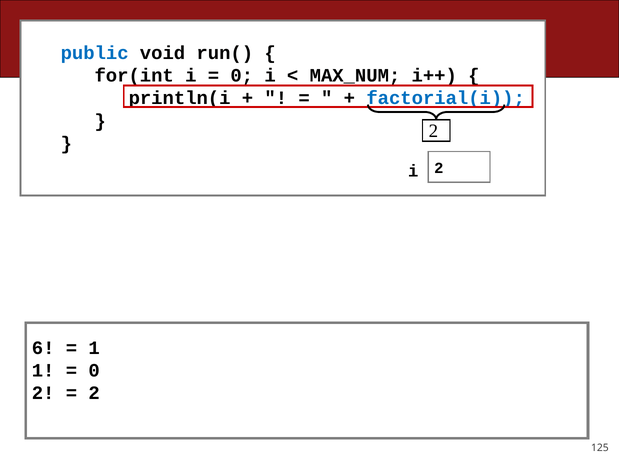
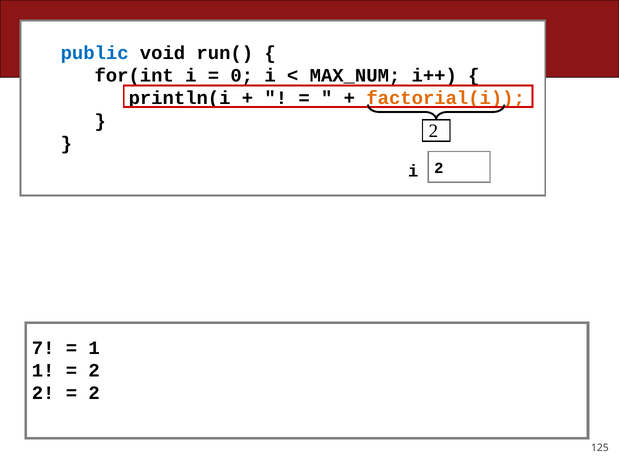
factorial(i colour: blue -> orange
6: 6 -> 7
0 at (94, 371): 0 -> 2
